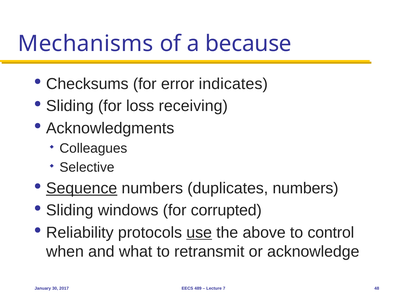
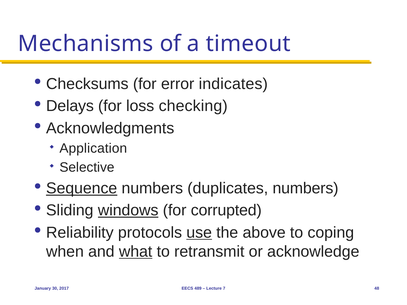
because: because -> timeout
Sliding at (70, 106): Sliding -> Delays
receiving: receiving -> checking
Colleagues: Colleagues -> Application
windows underline: none -> present
control: control -> coping
what underline: none -> present
